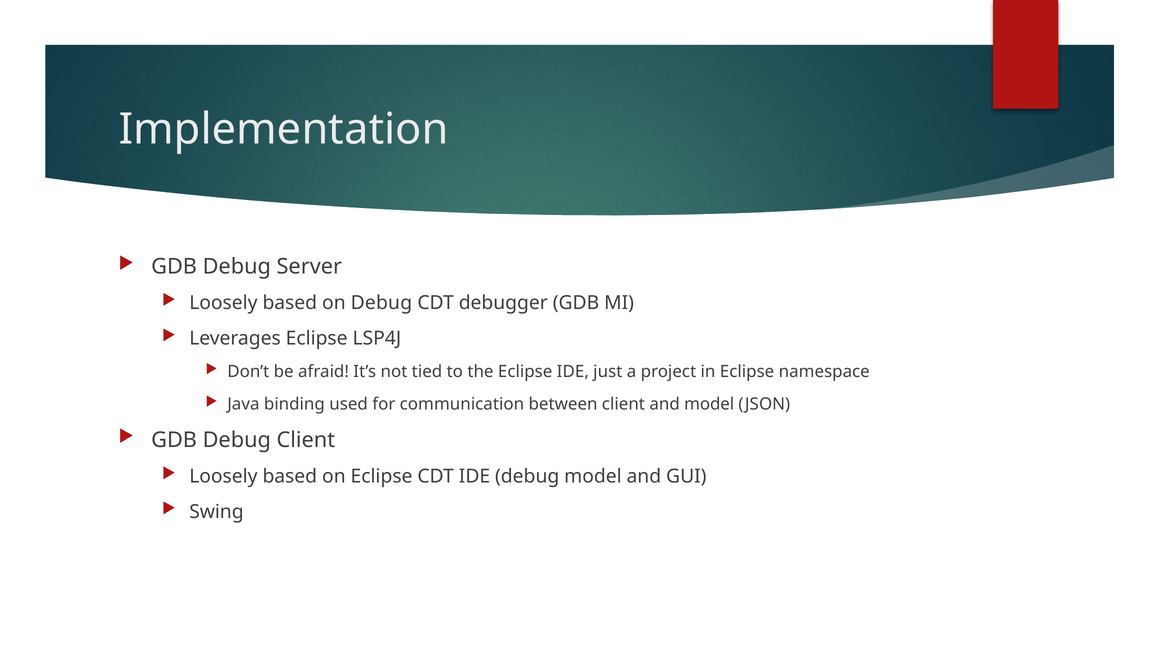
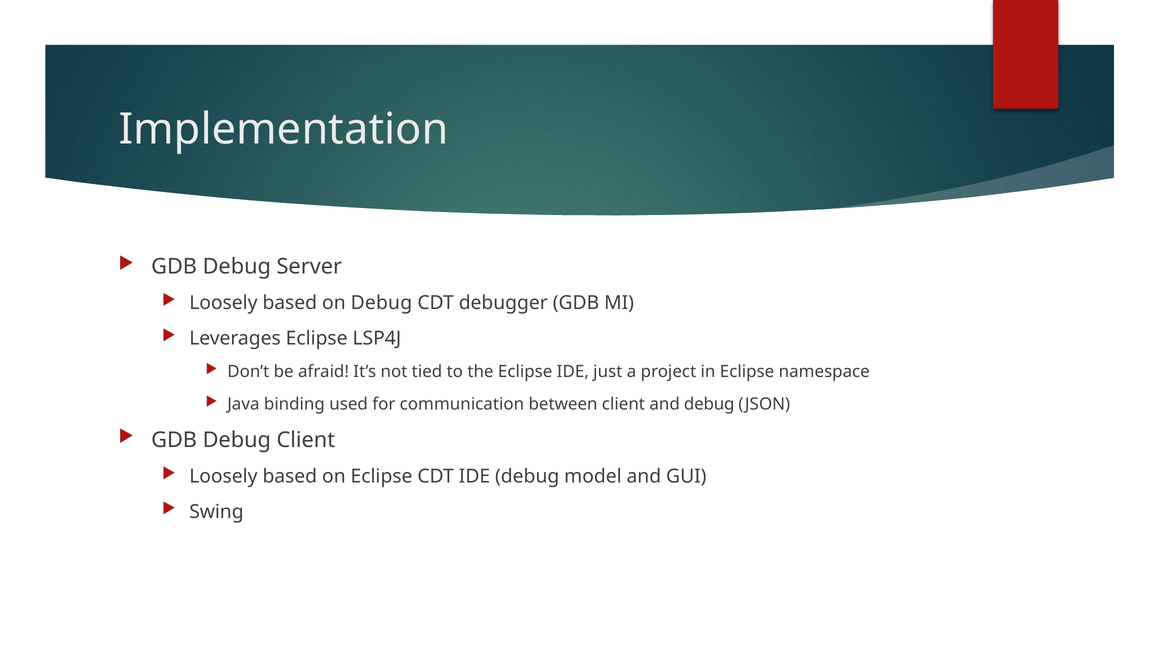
and model: model -> debug
